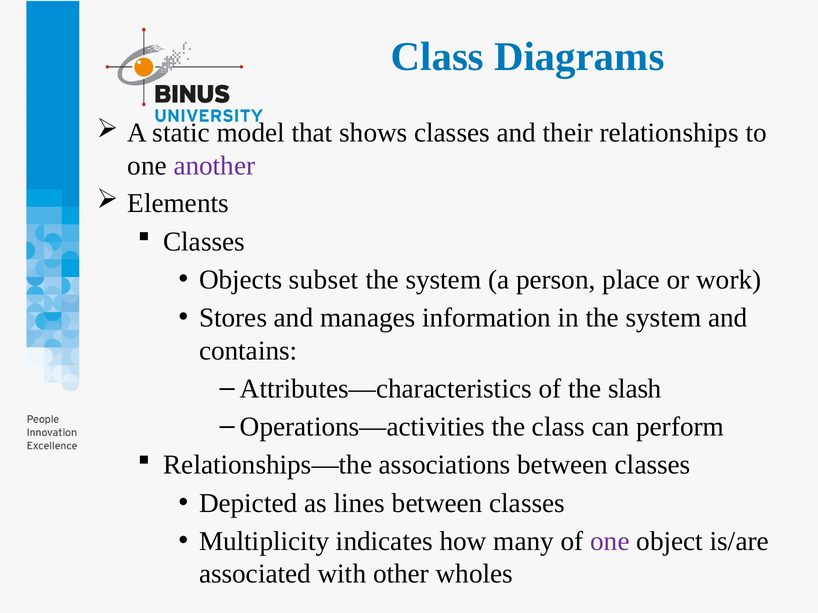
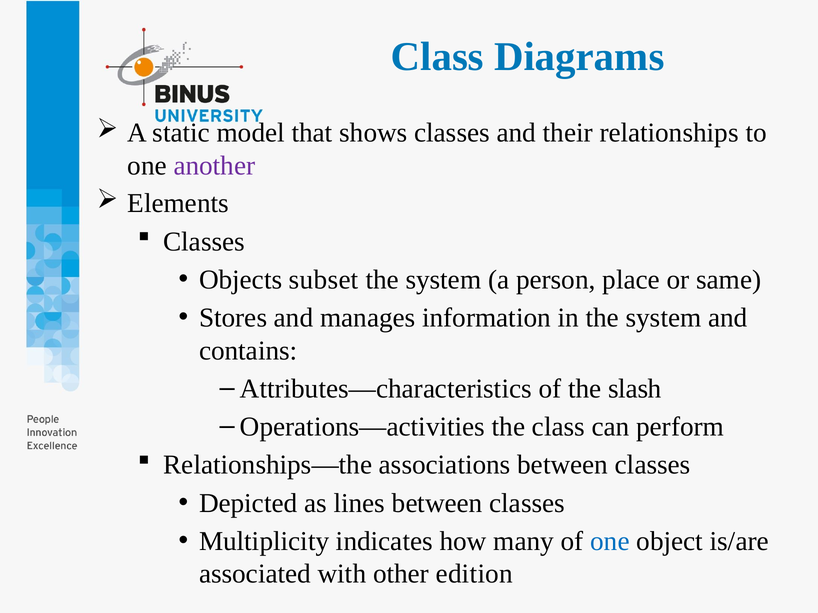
work: work -> same
one at (610, 542) colour: purple -> blue
wholes: wholes -> edition
